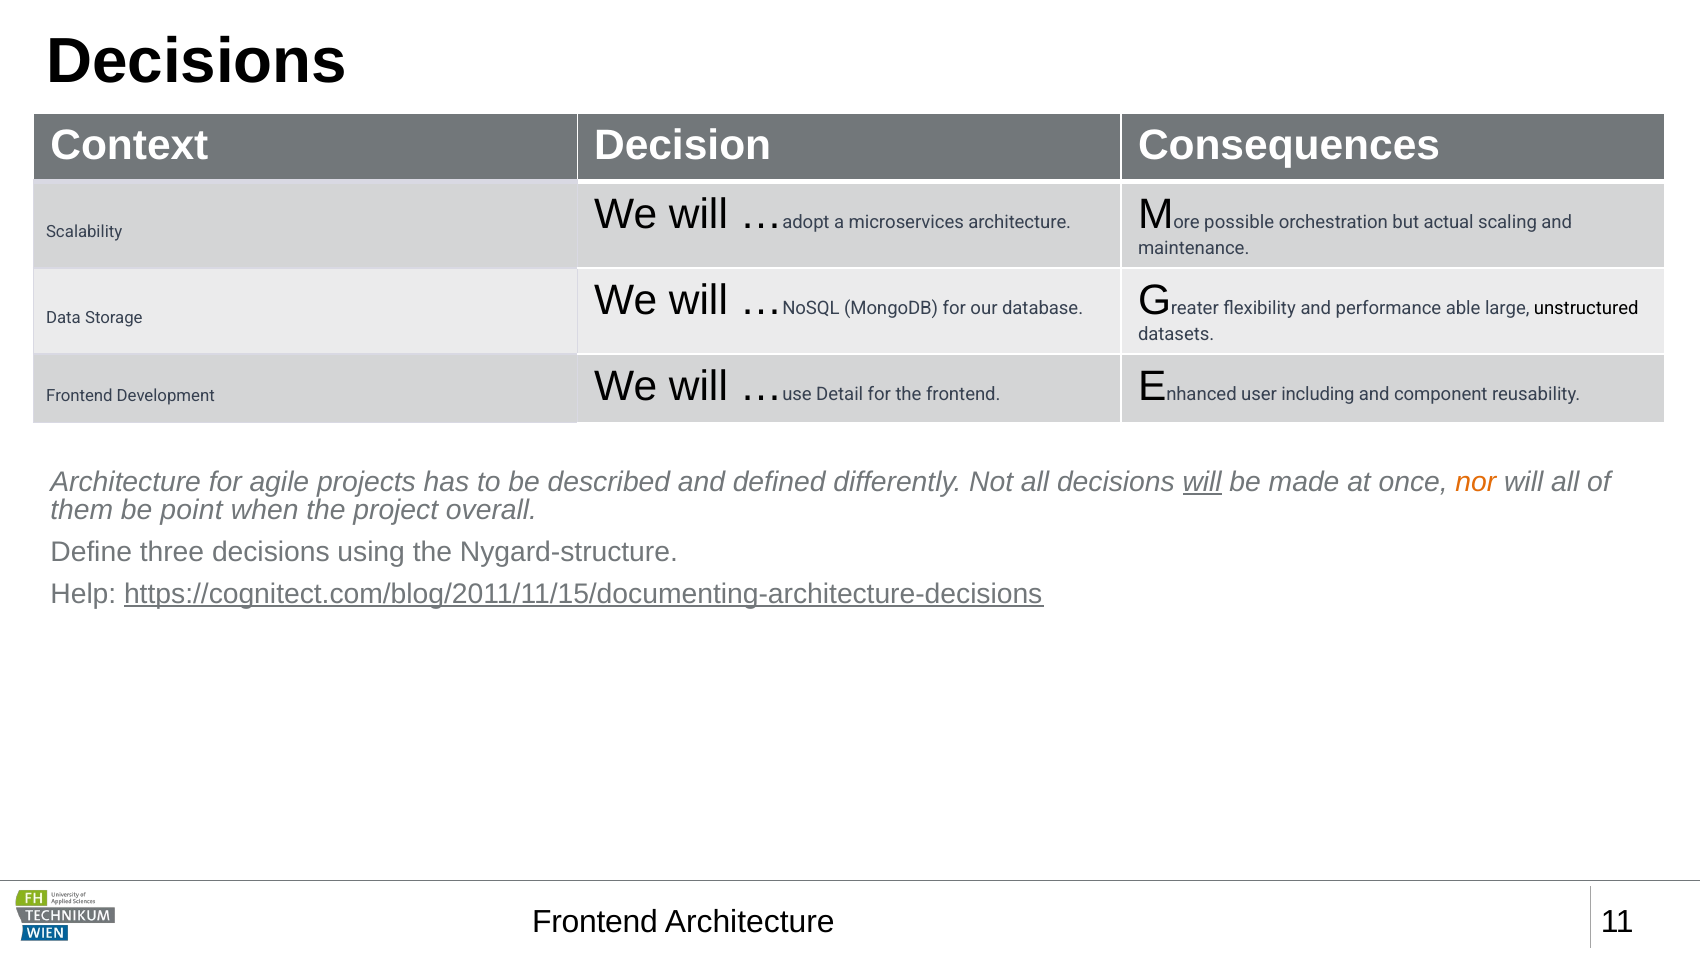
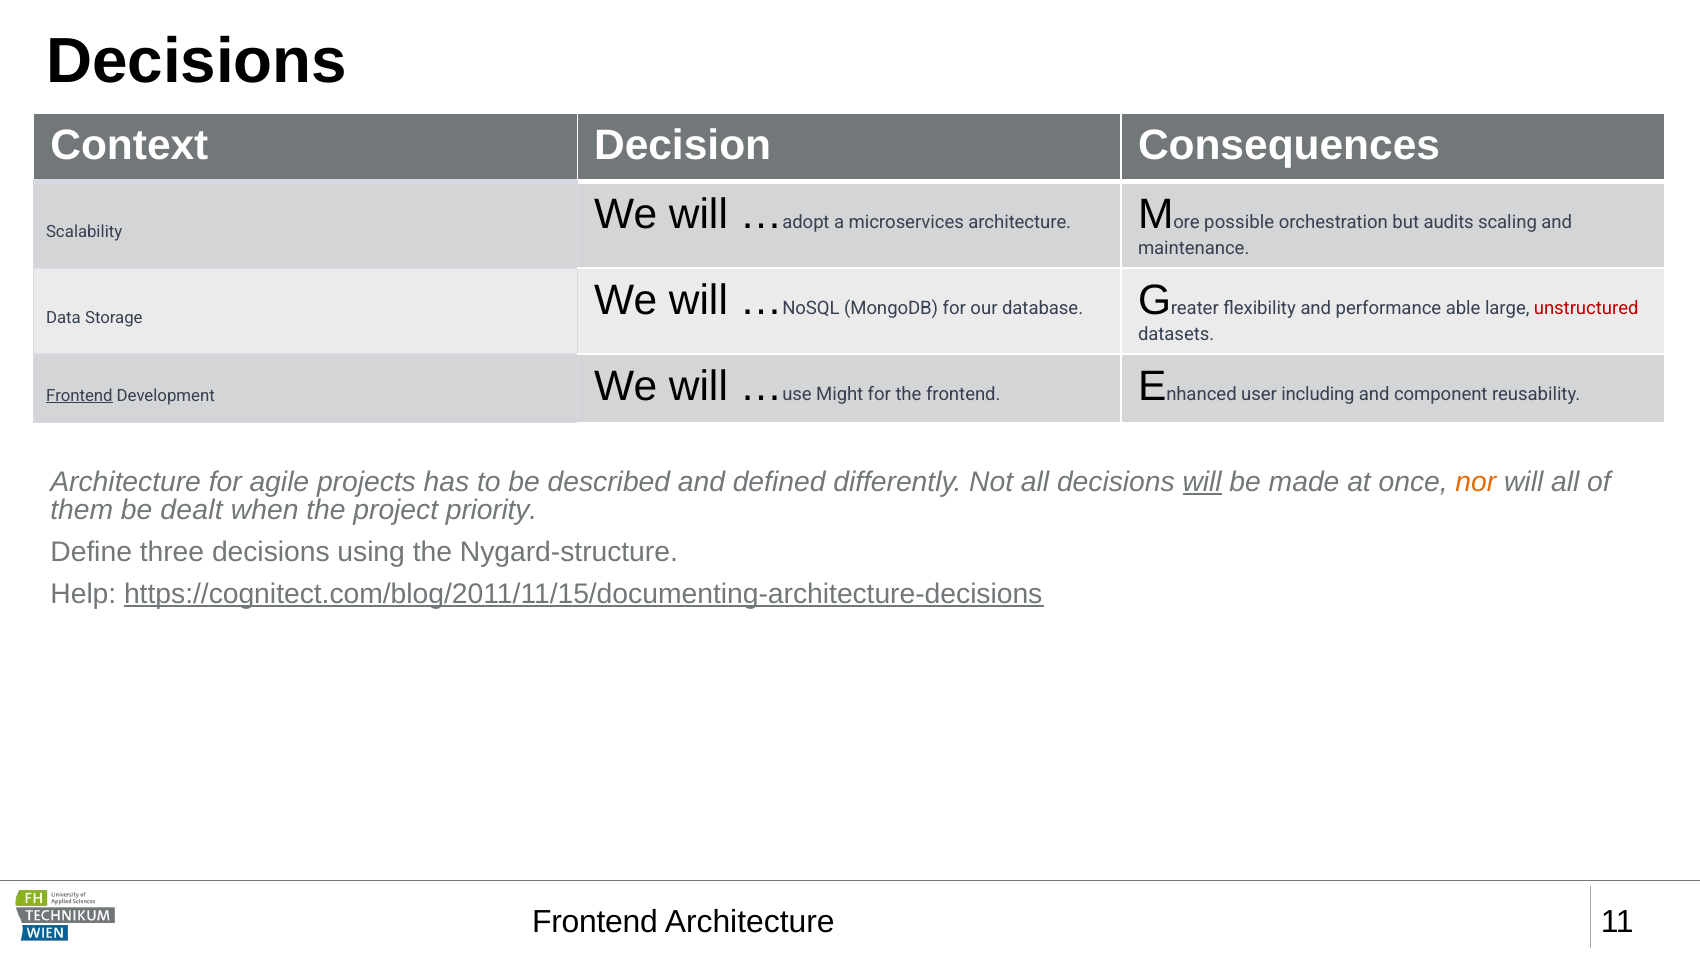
actual: actual -> audits
unstructured colour: black -> red
Frontend at (79, 396) underline: none -> present
Detail: Detail -> Might
point: point -> dealt
overall: overall -> priority
